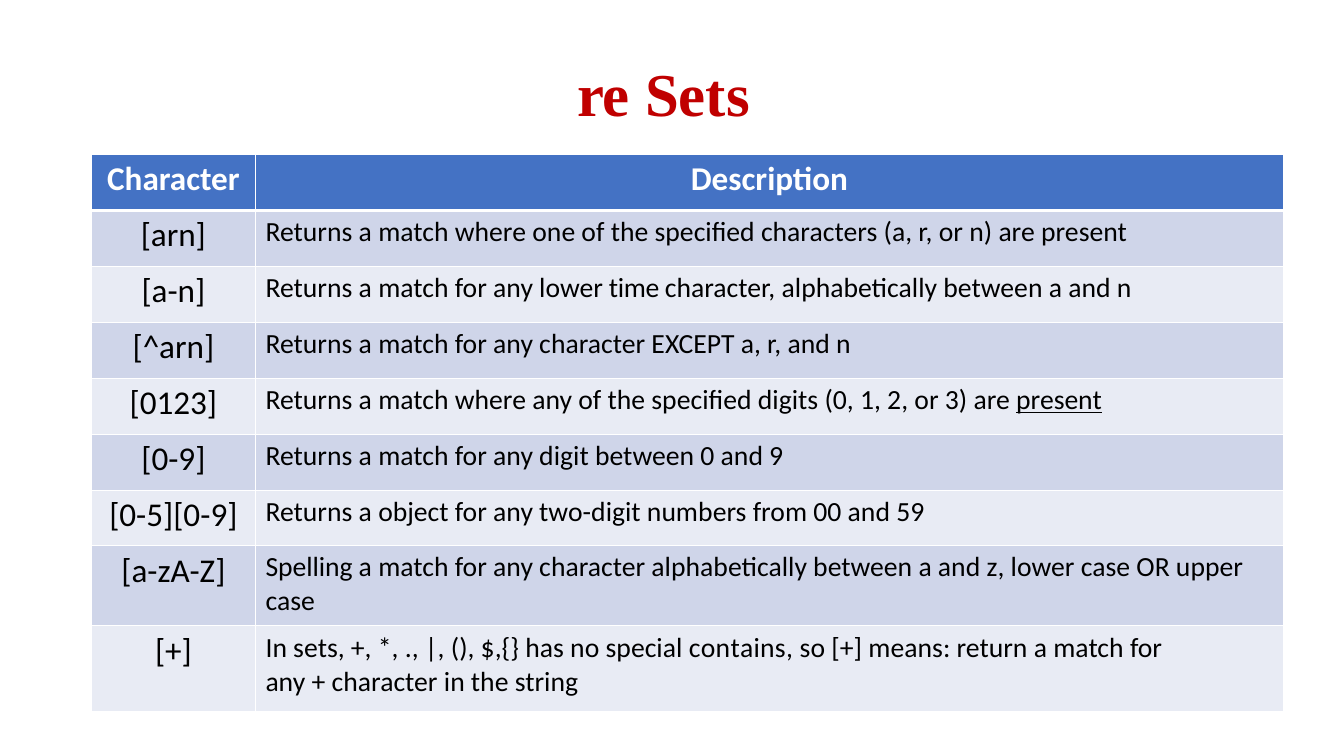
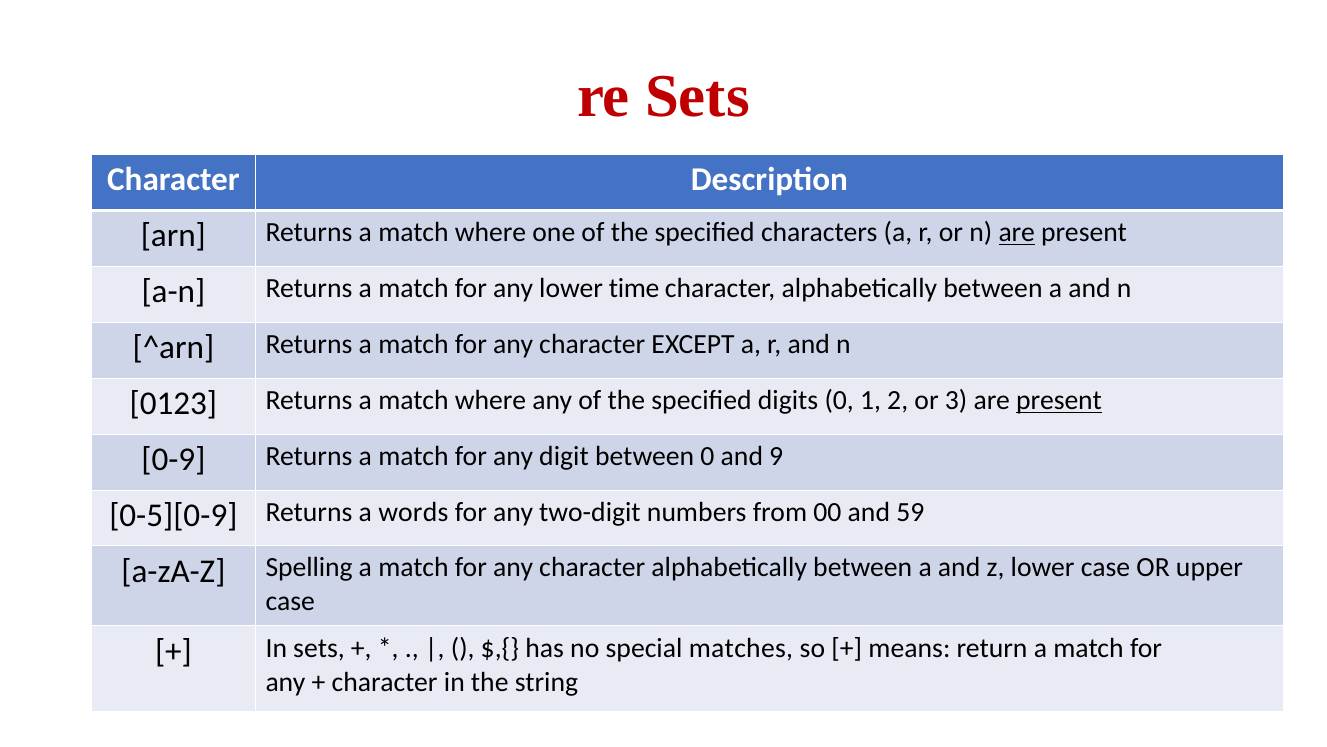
are at (1017, 232) underline: none -> present
object: object -> words
contains: contains -> matches
